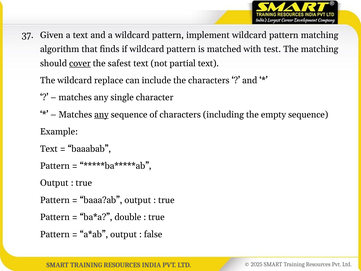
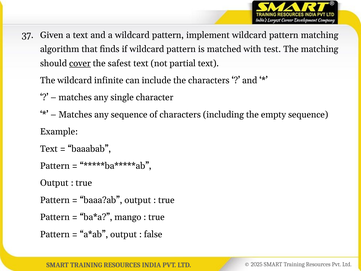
replace: replace -> infinite
any at (101, 115) underline: present -> none
double: double -> mango
